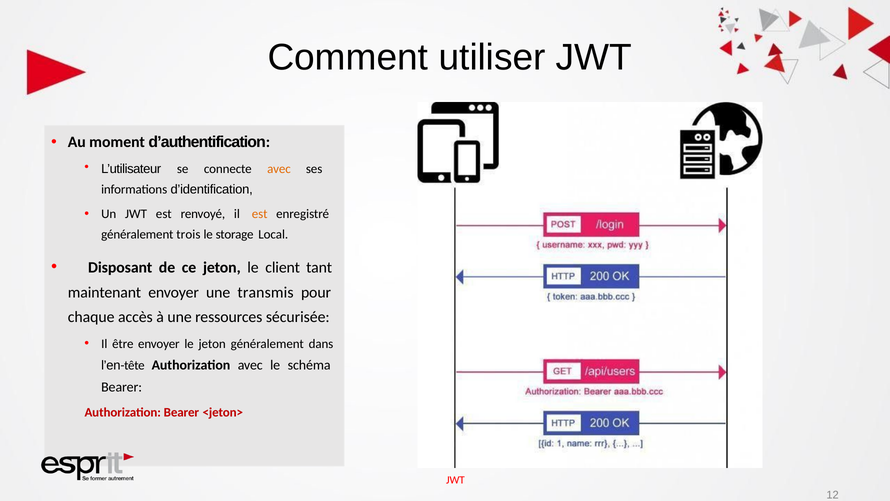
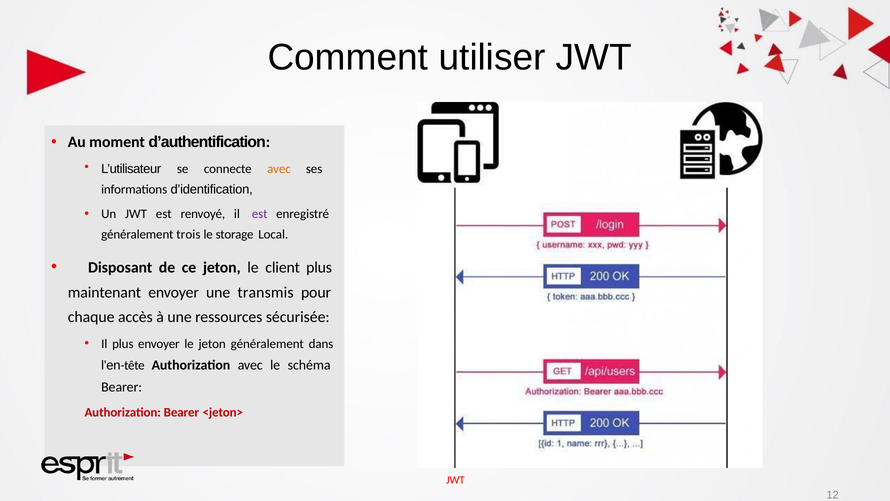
est at (260, 214) colour: orange -> purple
client tant: tant -> plus
Il être: être -> plus
